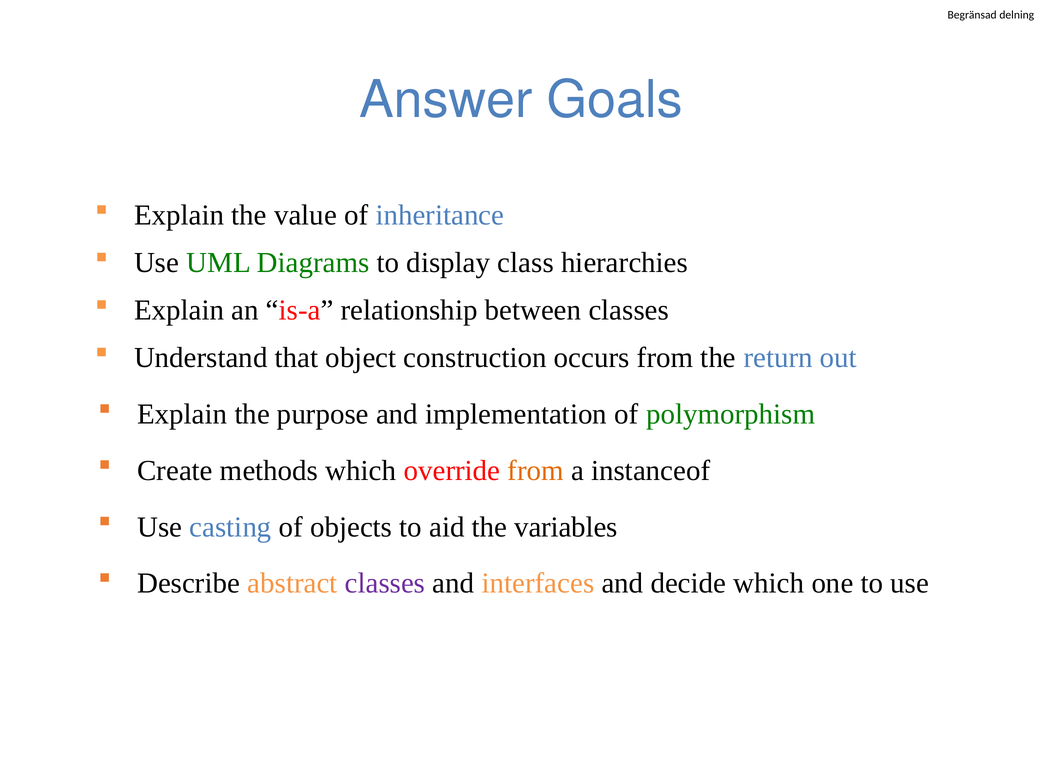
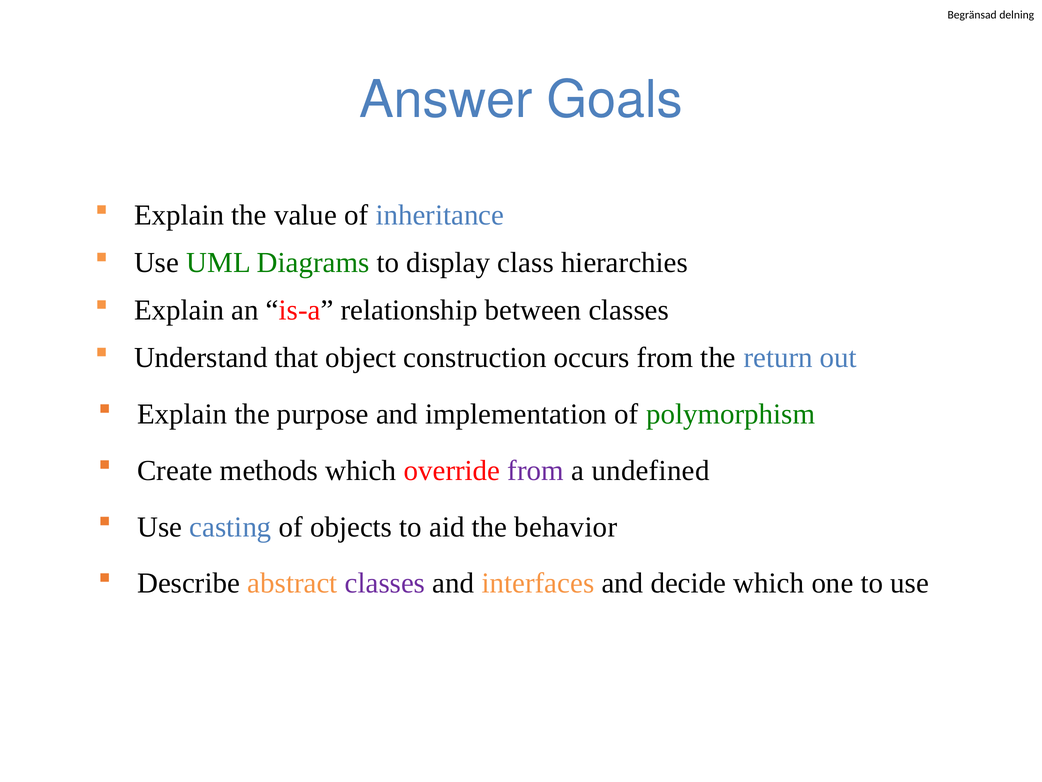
from at (536, 470) colour: orange -> purple
instanceof: instanceof -> undefined
variables: variables -> behavior
